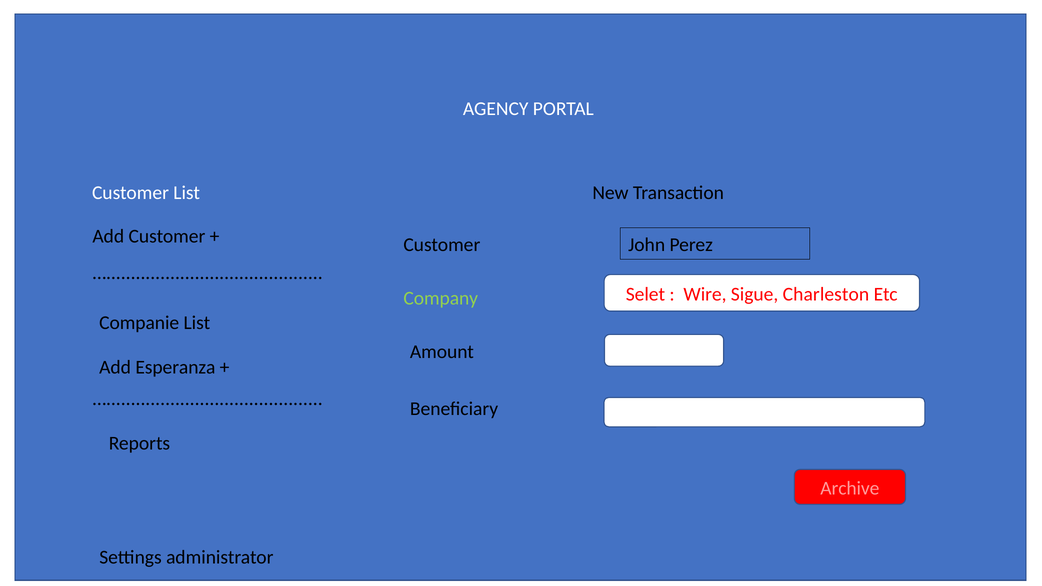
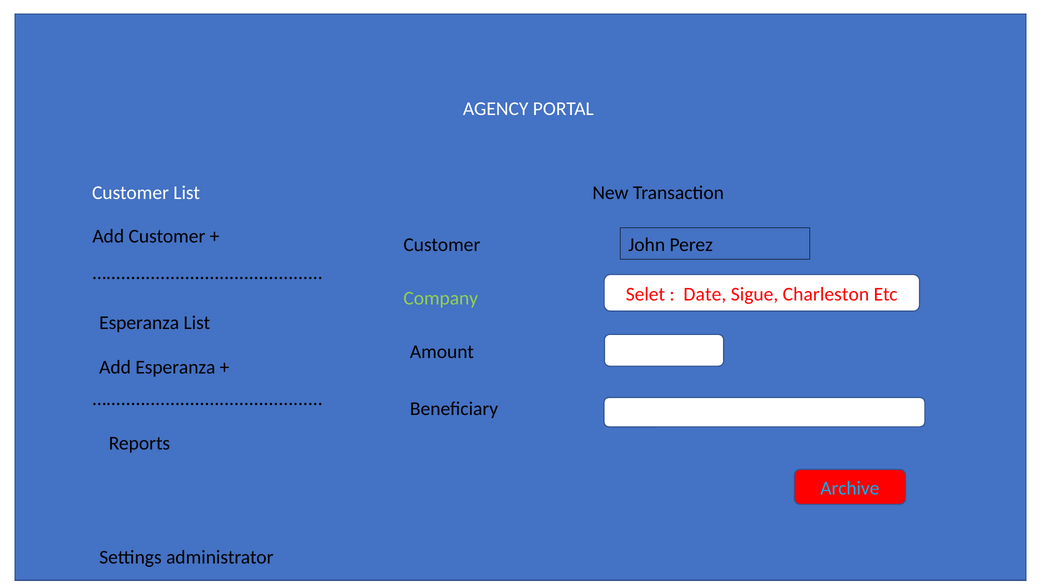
Wire: Wire -> Date
Companie at (139, 323): Companie -> Esperanza
Archive colour: pink -> light blue
